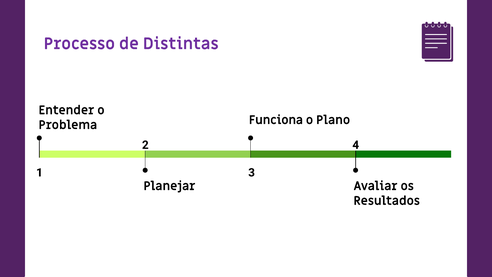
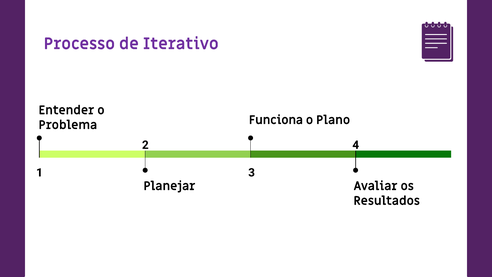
Distintas: Distintas -> Iterativo
